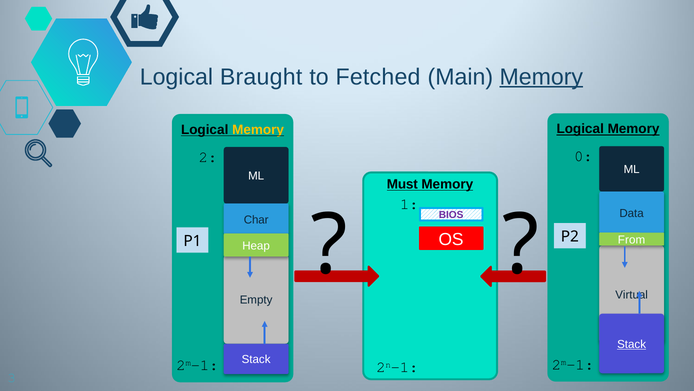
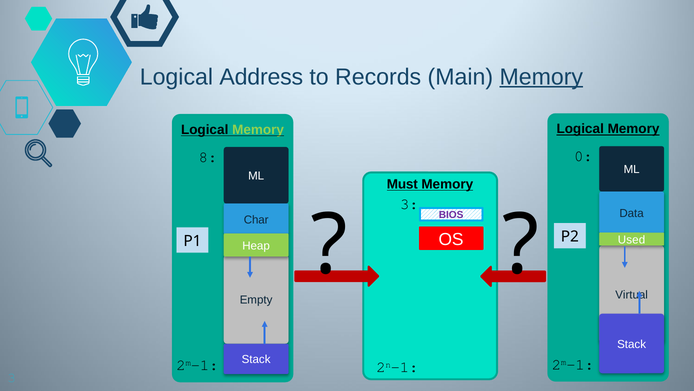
Braught: Braught -> Address
Fetched: Fetched -> Records
Memory at (258, 130) colour: yellow -> light green
2: 2 -> 8
1 at (409, 204): 1 -> 3
From: From -> Used
Stack at (632, 344) underline: present -> none
